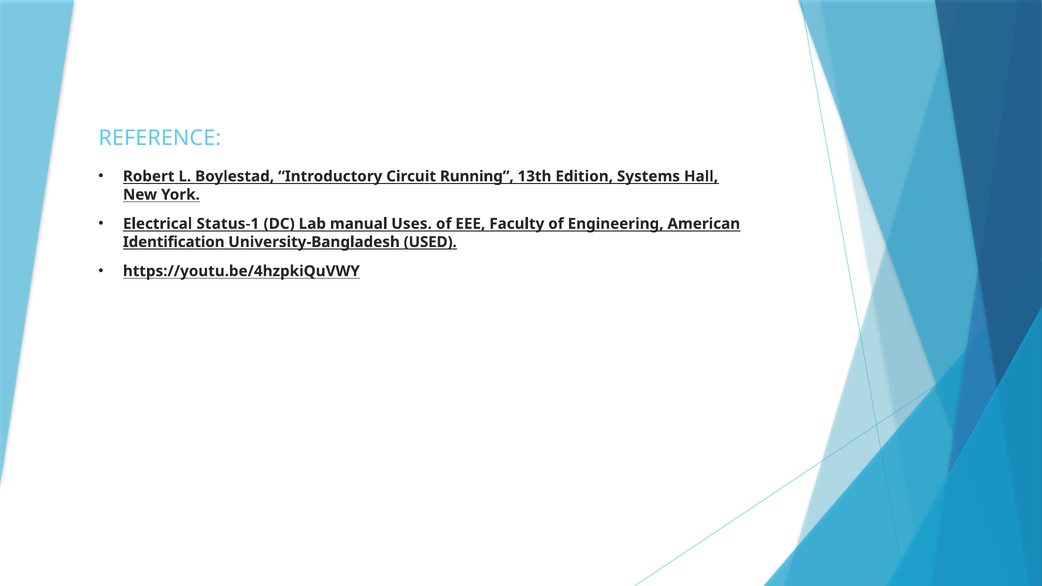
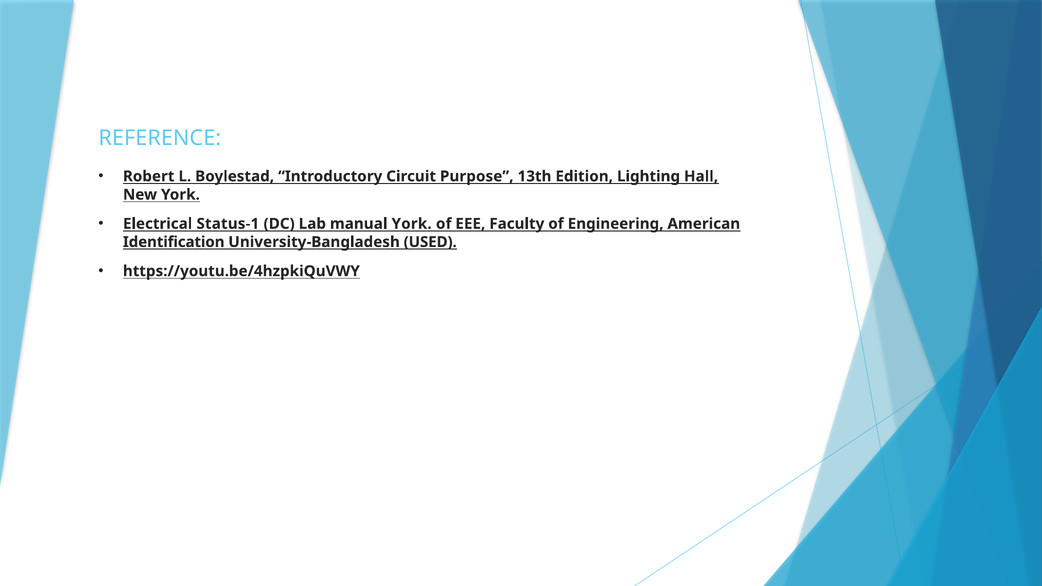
Running: Running -> Purpose
Systems: Systems -> Lighting
manual Uses: Uses -> York
